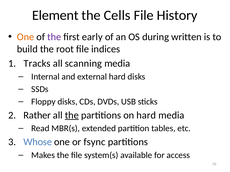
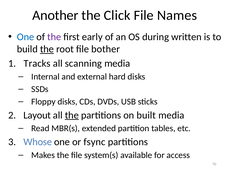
Element: Element -> Another
Cells: Cells -> Click
History: History -> Names
One at (26, 37) colour: orange -> blue
the at (47, 49) underline: none -> present
indices: indices -> bother
Rather: Rather -> Layout
on hard: hard -> built
